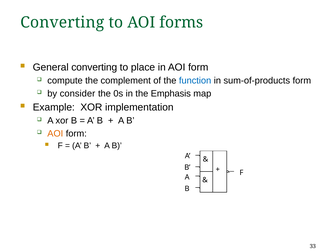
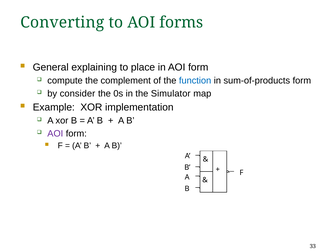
General converting: converting -> explaining
Emphasis: Emphasis -> Simulator
AOI at (55, 133) colour: orange -> purple
